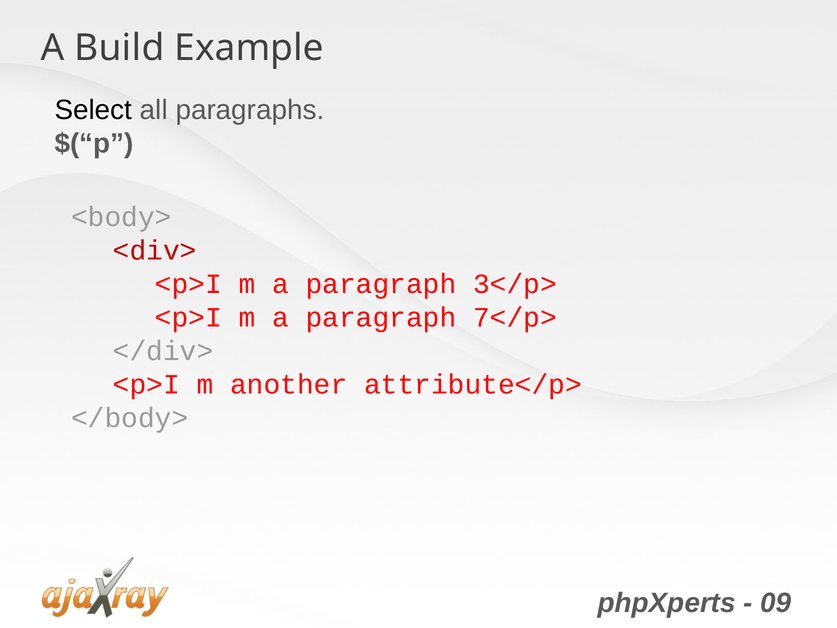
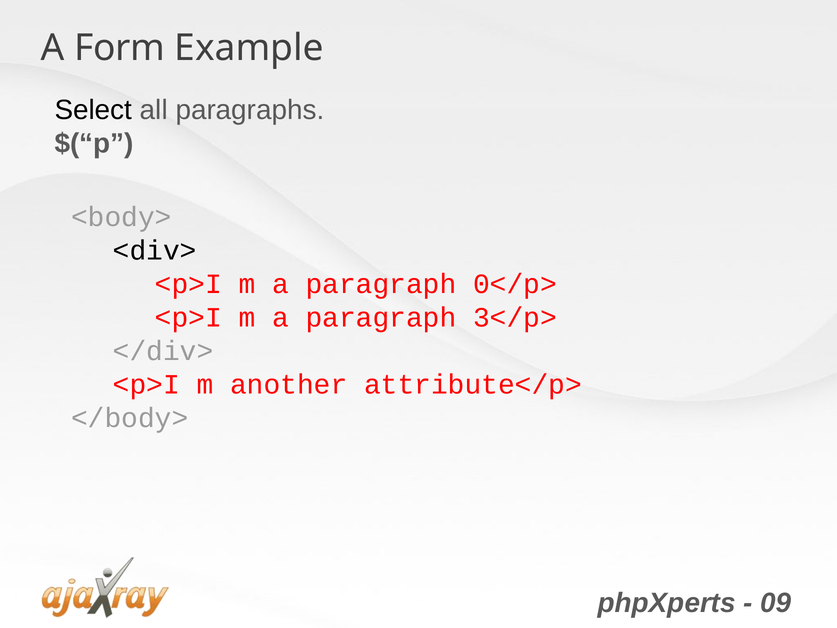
Build: Build -> Form
<div> colour: red -> black
3</p>: 3</p> -> 0</p>
7</p>: 7</p> -> 3</p>
